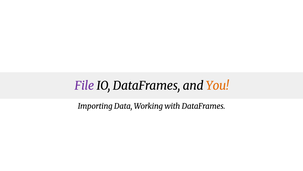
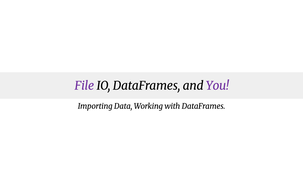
You colour: orange -> purple
